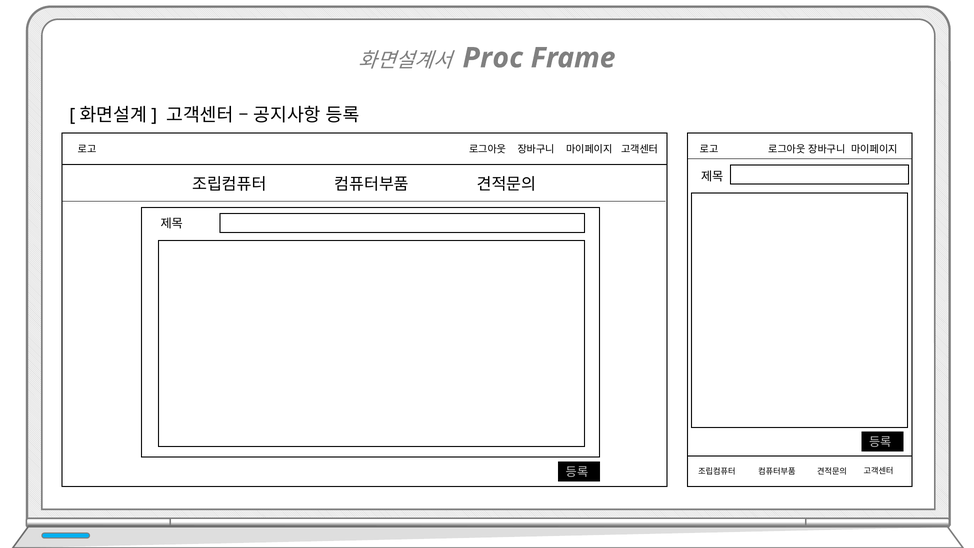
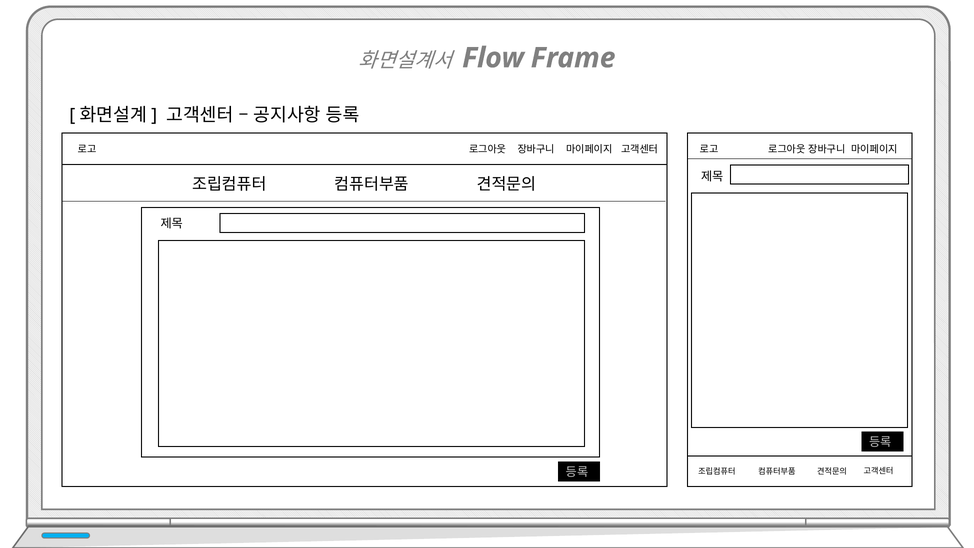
Proc: Proc -> Flow
